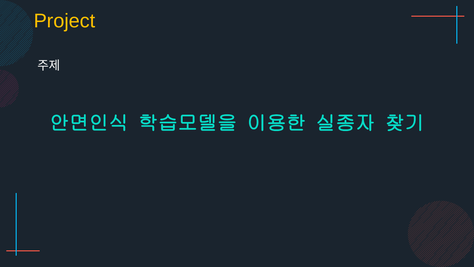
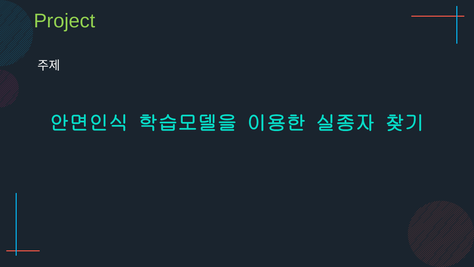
Project colour: yellow -> light green
